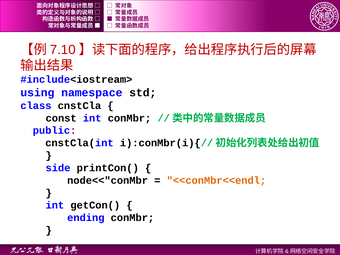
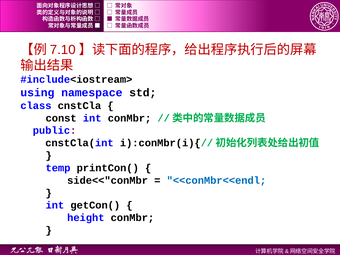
side: side -> temp
node<<"conMbr: node<<"conMbr -> side<<"conMbr
<<conMbr<<endl colour: orange -> blue
ending: ending -> height
